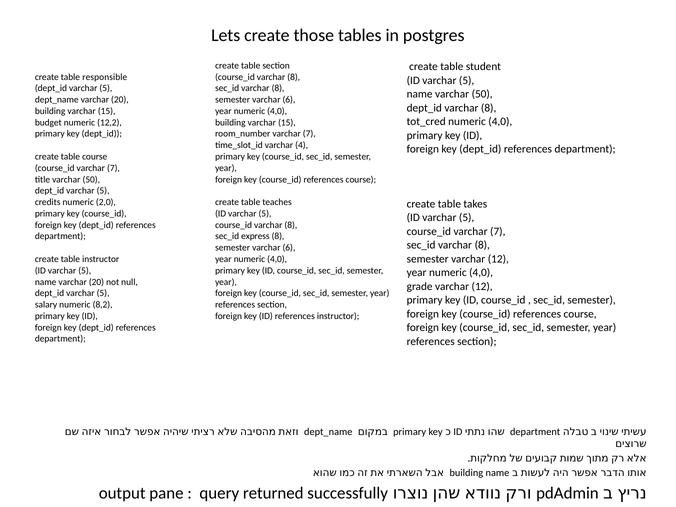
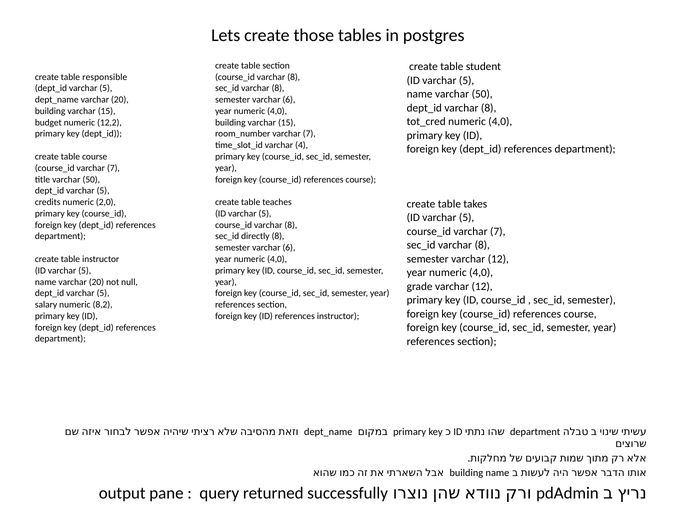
express: express -> directly
